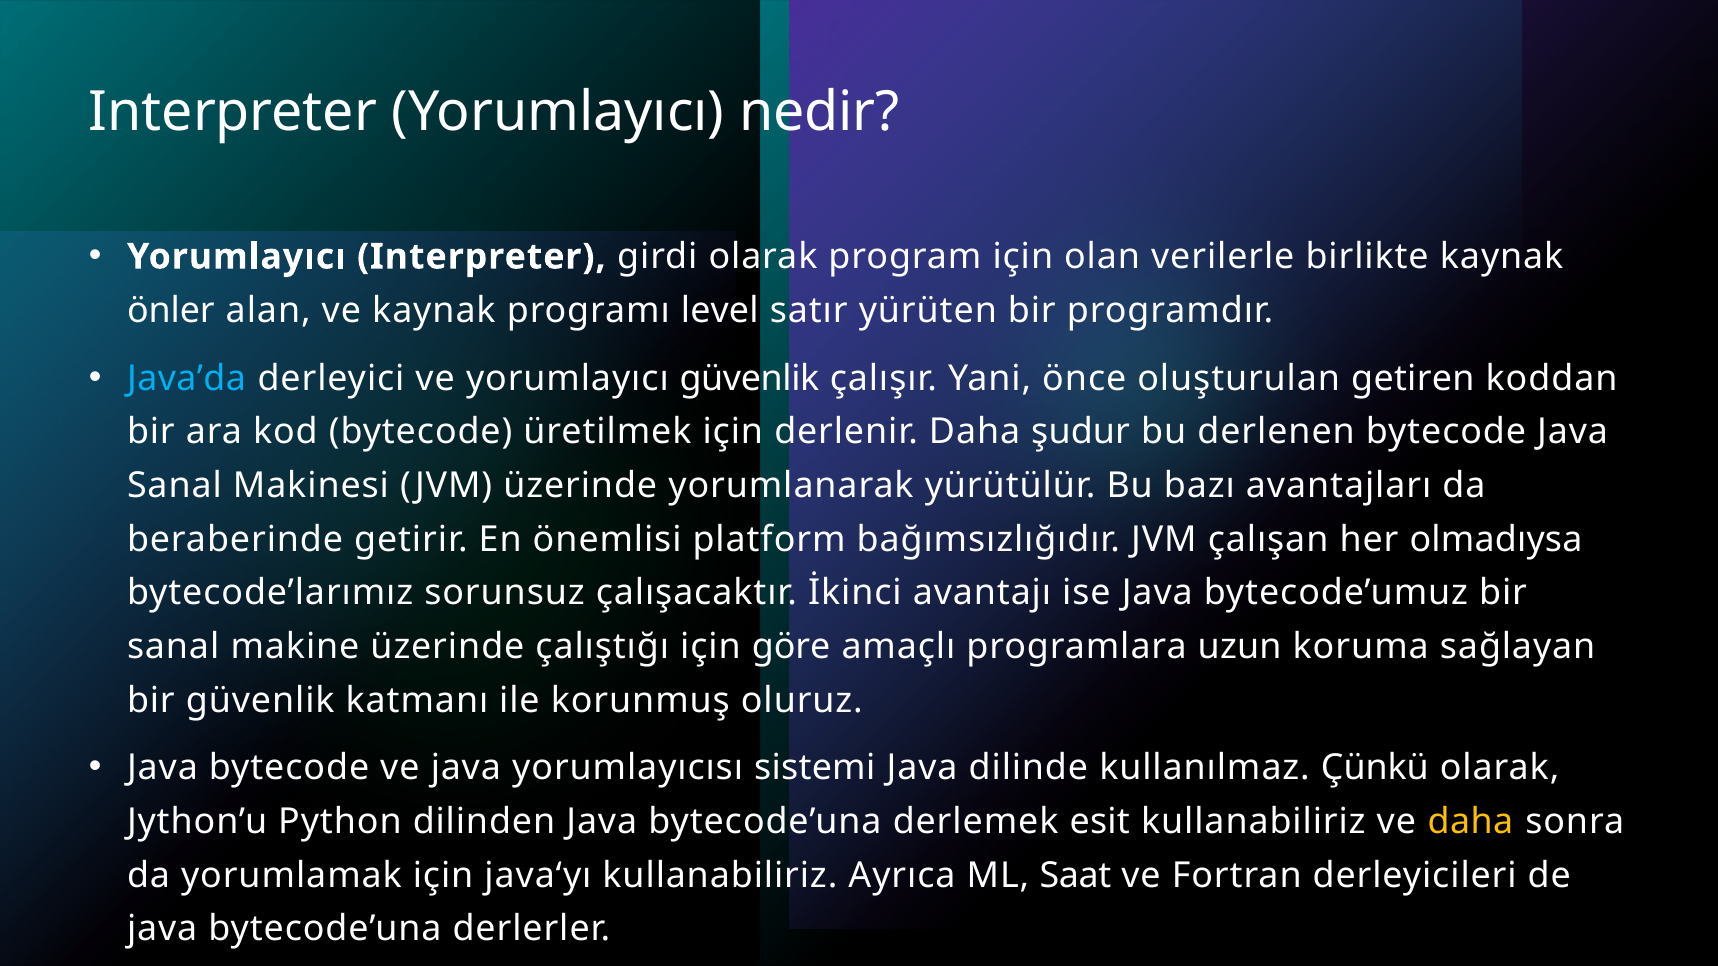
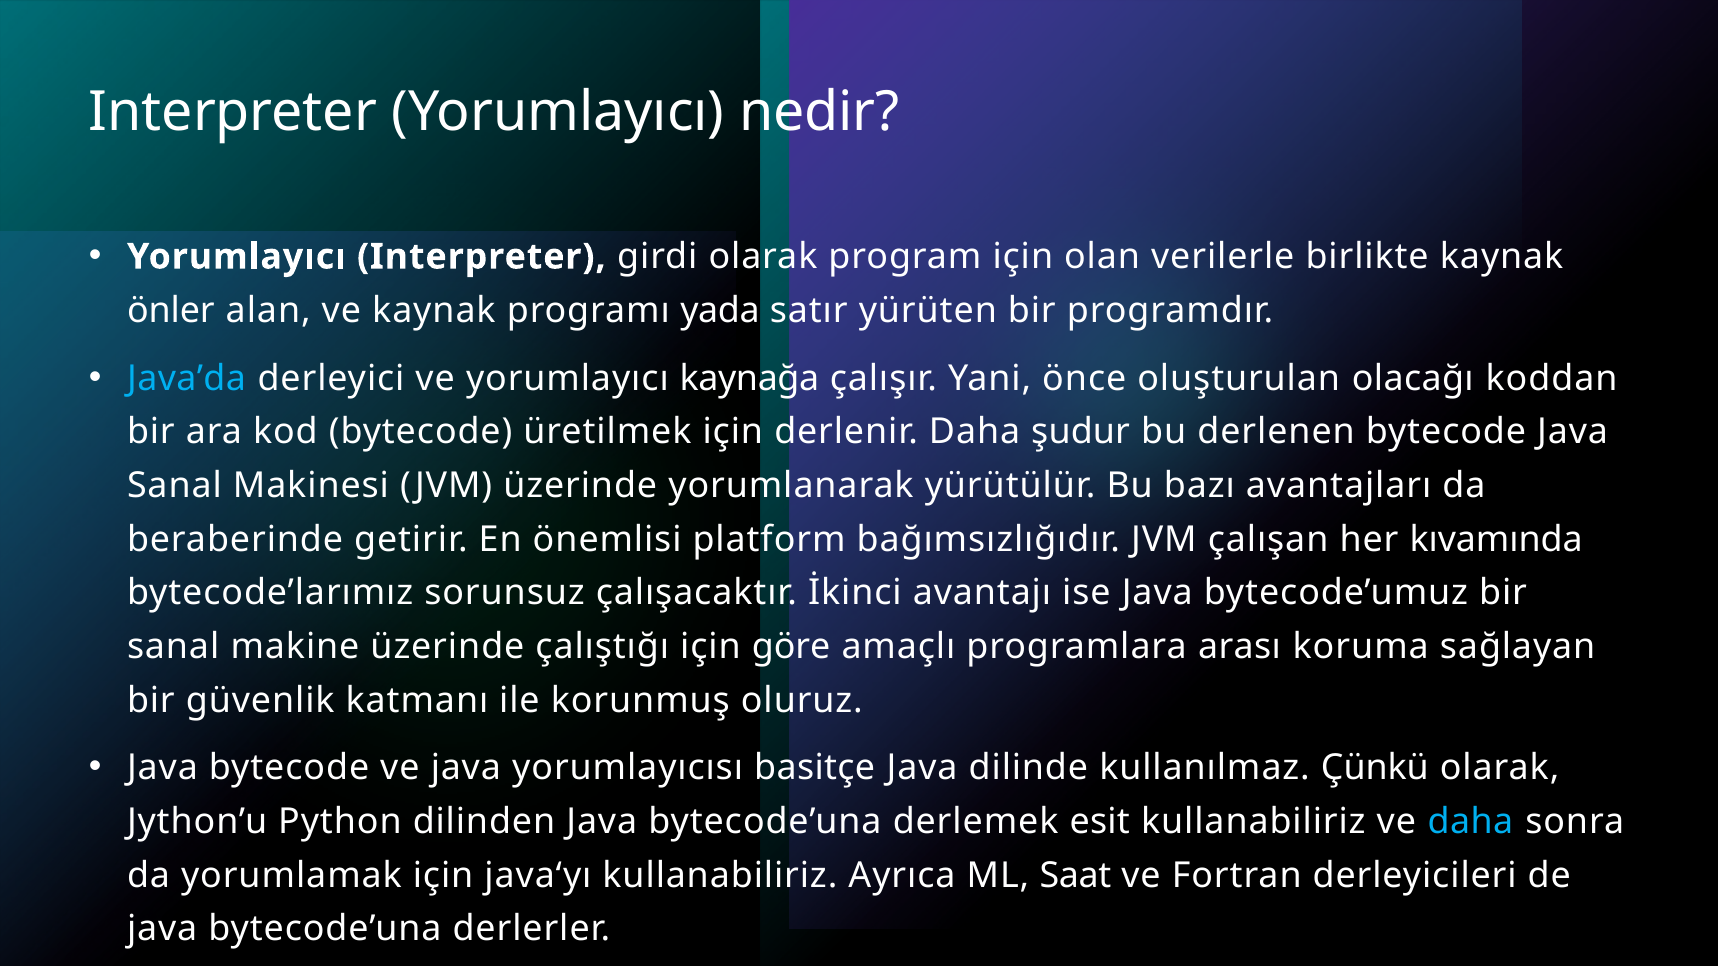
level: level -> yada
yorumlayıcı güvenlik: güvenlik -> kaynağa
getiren: getiren -> olacağı
olmadıysa: olmadıysa -> kıvamında
uzun: uzun -> arası
sistemi: sistemi -> basitçe
daha at (1470, 822) colour: yellow -> light blue
